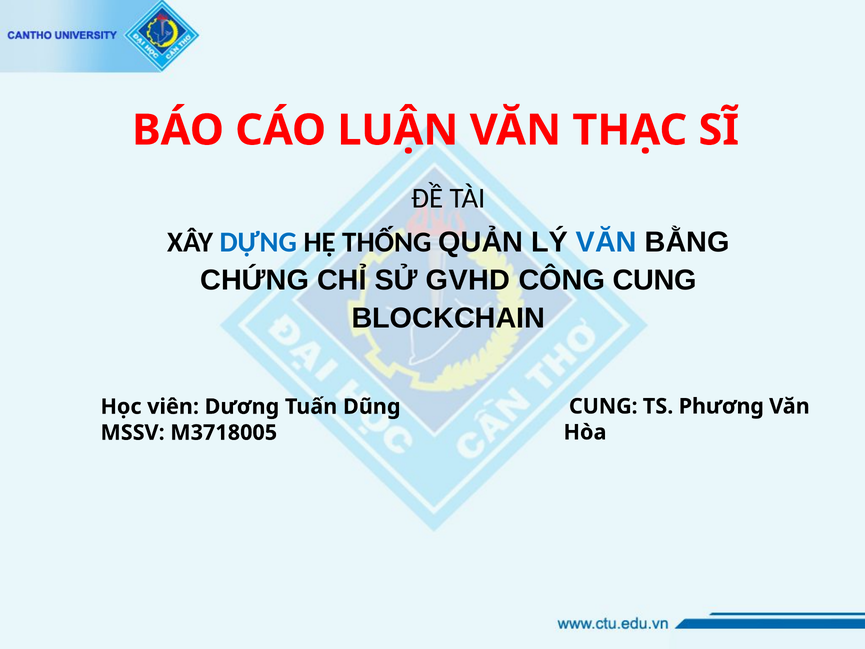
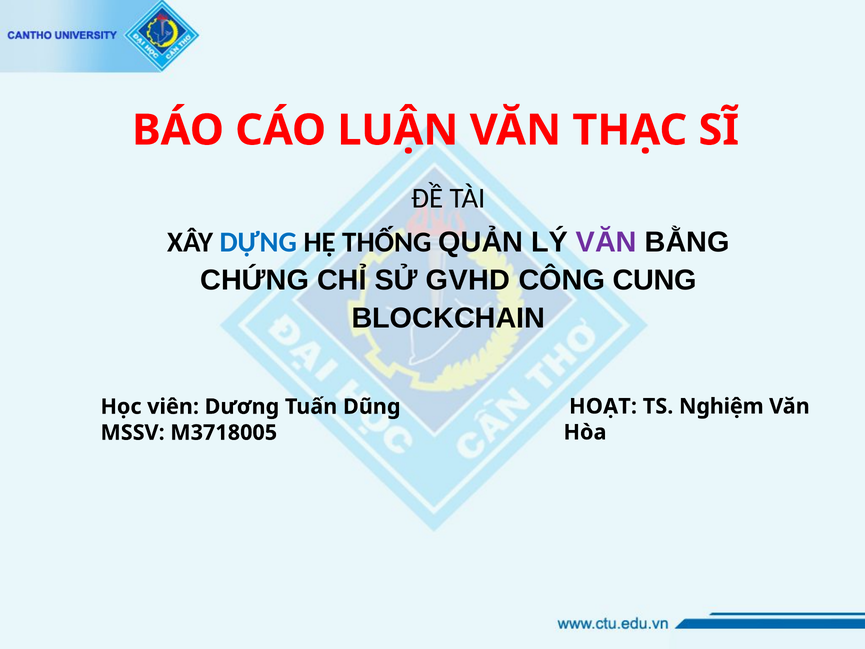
VĂN at (606, 242) colour: blue -> purple
CUNG at (603, 406): CUNG -> HOẠT
Phương: Phương -> Nghiệm
